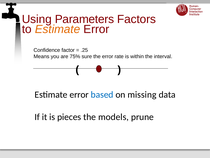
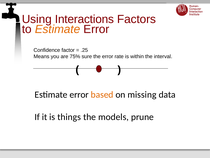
Parameters: Parameters -> Interactions
based colour: blue -> orange
pieces: pieces -> things
